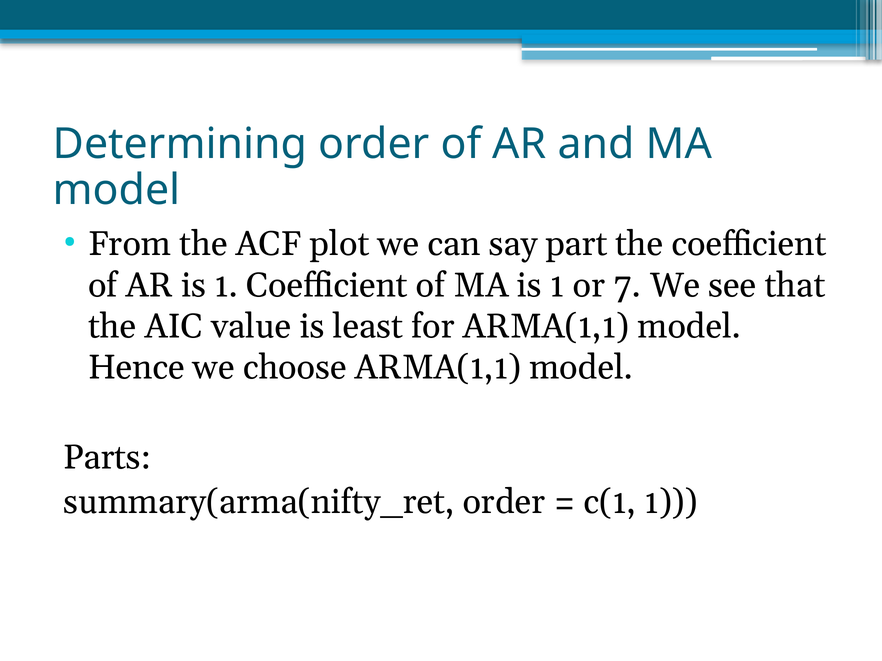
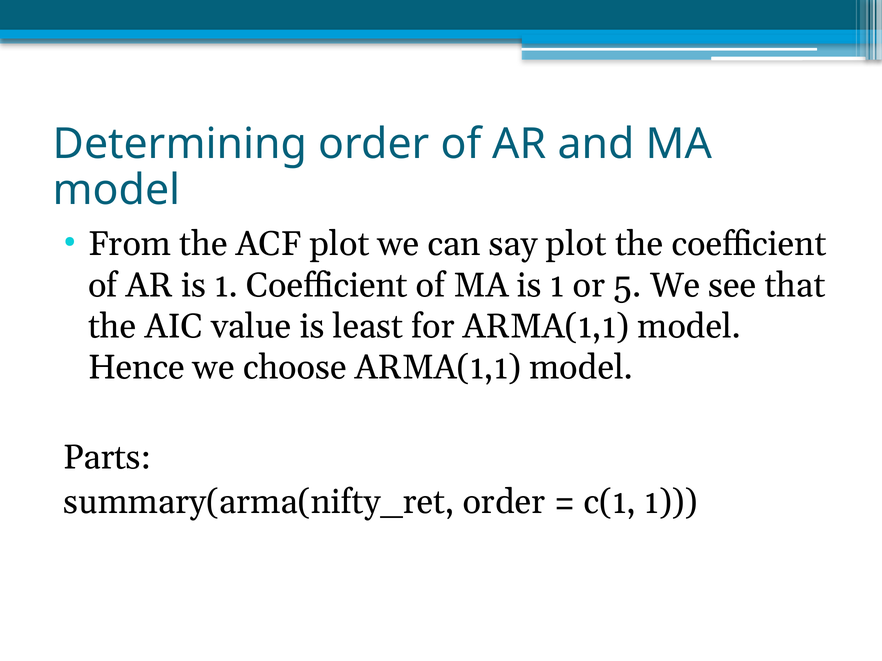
say part: part -> plot
7: 7 -> 5
